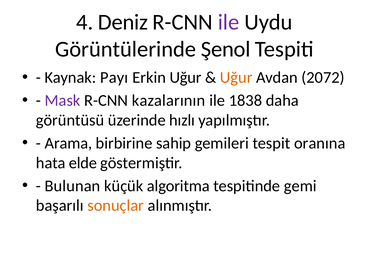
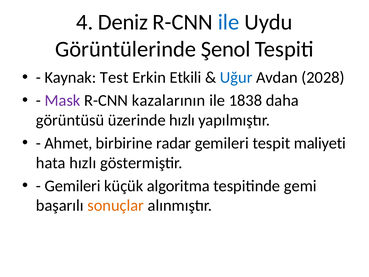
ile at (229, 22) colour: purple -> blue
Payı: Payı -> Test
Erkin Uğur: Uğur -> Etkili
Uğur at (236, 77) colour: orange -> blue
2072: 2072 -> 2028
Arama: Arama -> Ahmet
sahip: sahip -> radar
oranına: oranına -> maliyeti
hata elde: elde -> hızlı
Bulunan at (73, 186): Bulunan -> Gemileri
